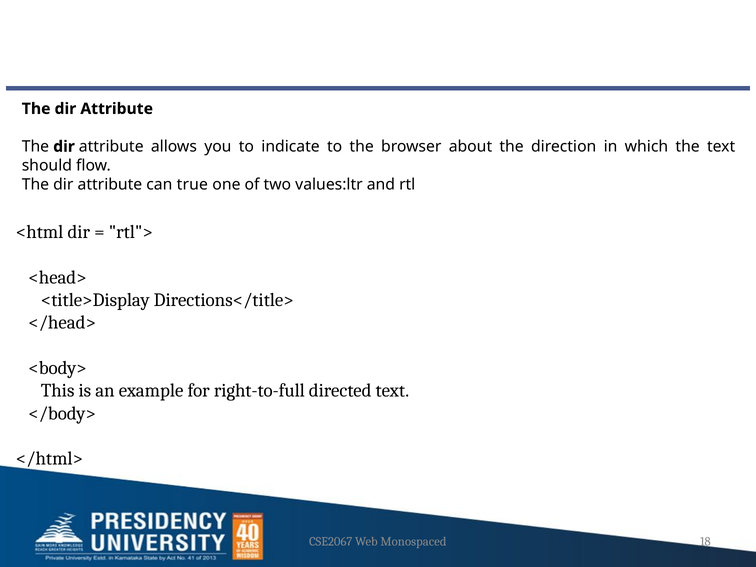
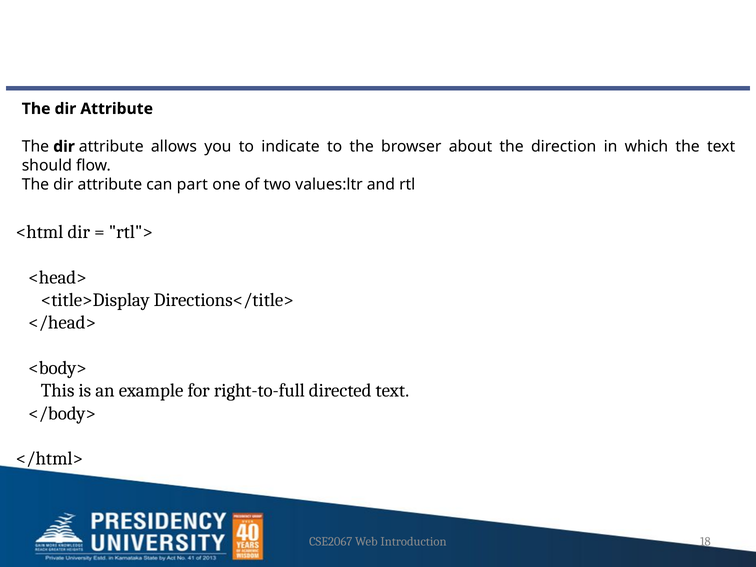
true: true -> part
Monospaced: Monospaced -> Introduction
